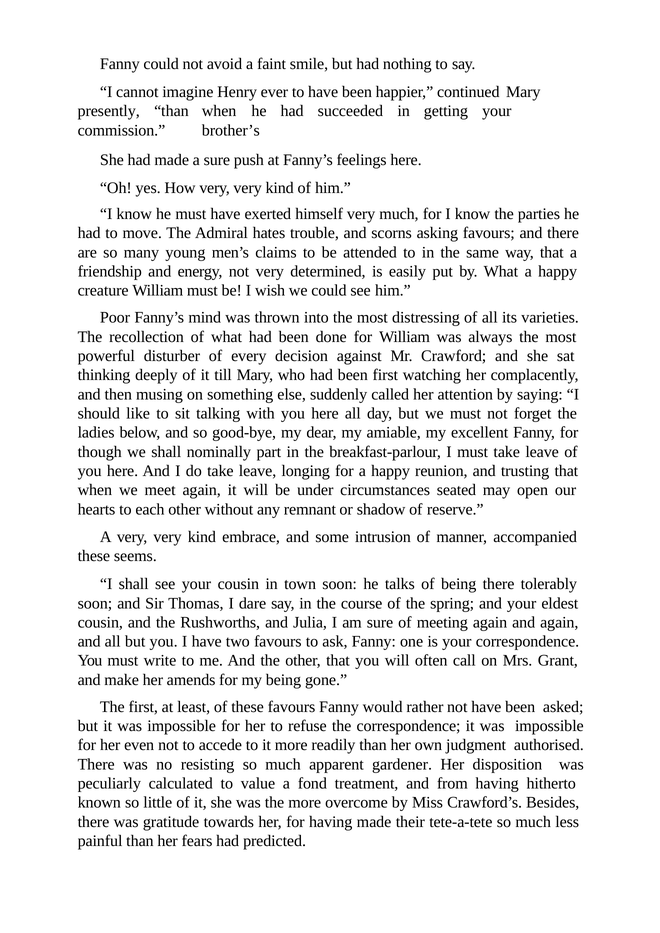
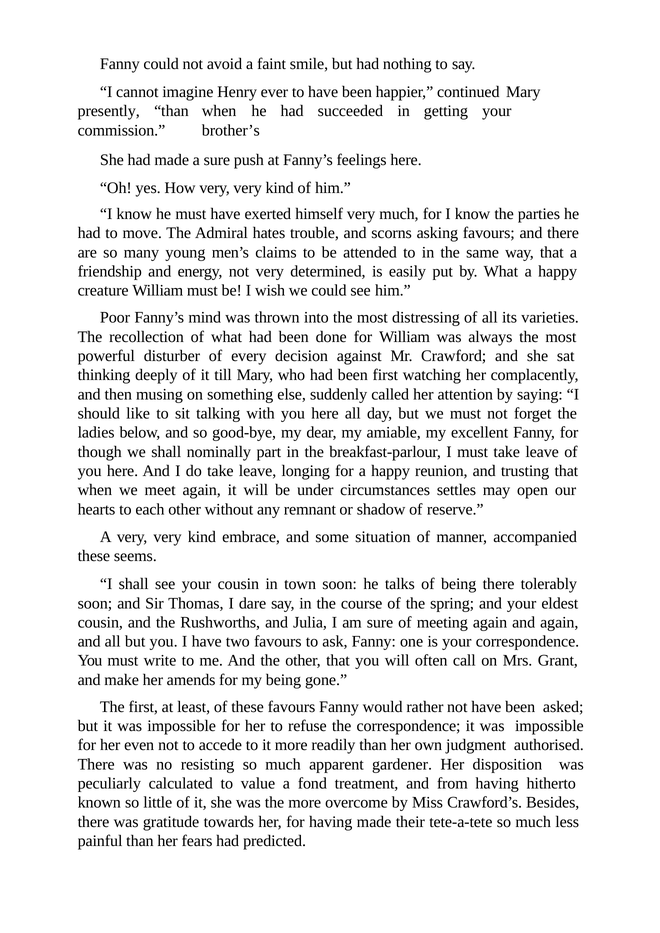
seated: seated -> settles
intrusion: intrusion -> situation
